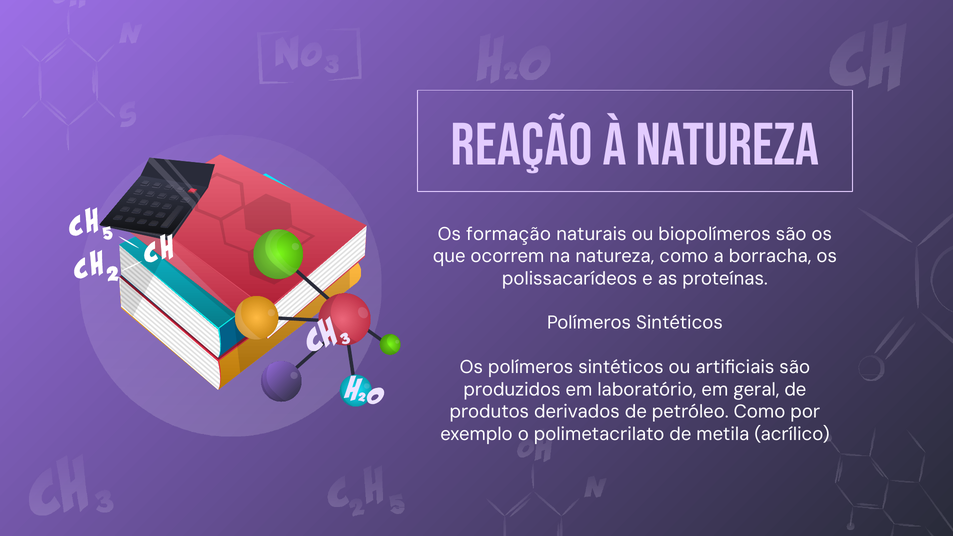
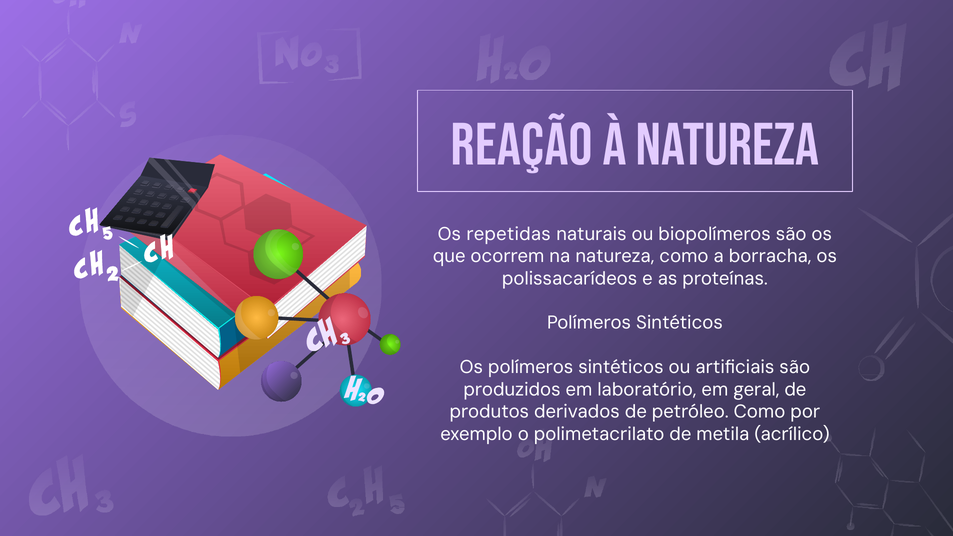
formação: formação -> repetidas
